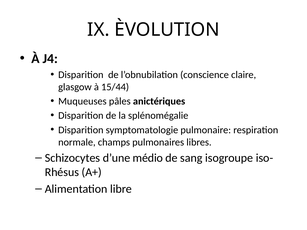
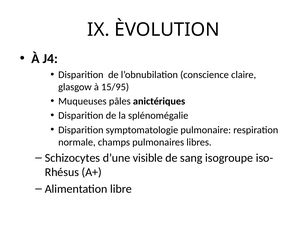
15/44: 15/44 -> 15/95
médio: médio -> visible
